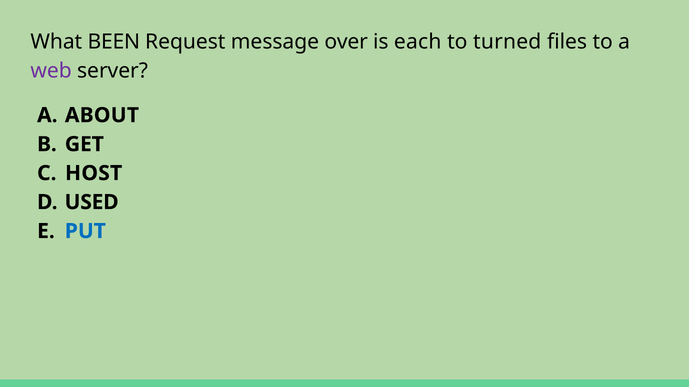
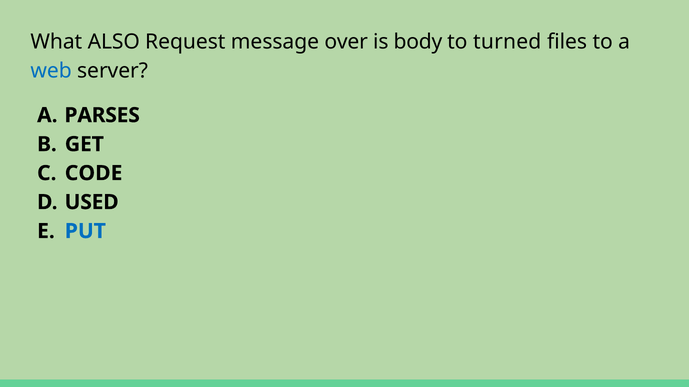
BEEN: BEEN -> ALSO
each: each -> body
web colour: purple -> blue
ABOUT: ABOUT -> PARSES
HOST: HOST -> CODE
